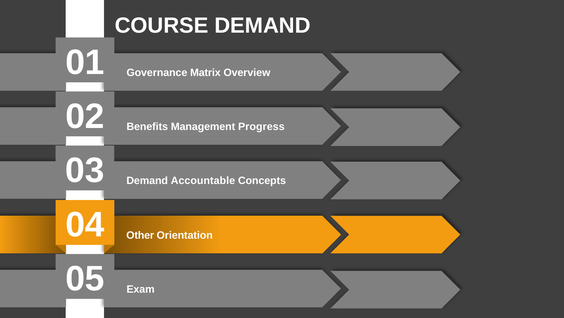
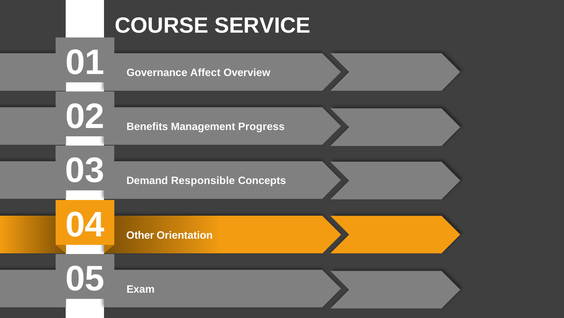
COURSE DEMAND: DEMAND -> SERVICE
Matrix: Matrix -> Affect
Accountable: Accountable -> Responsible
